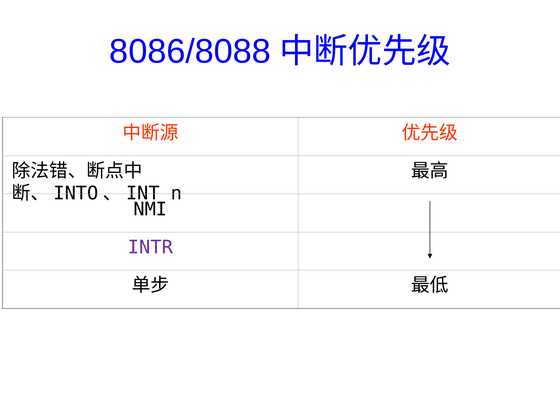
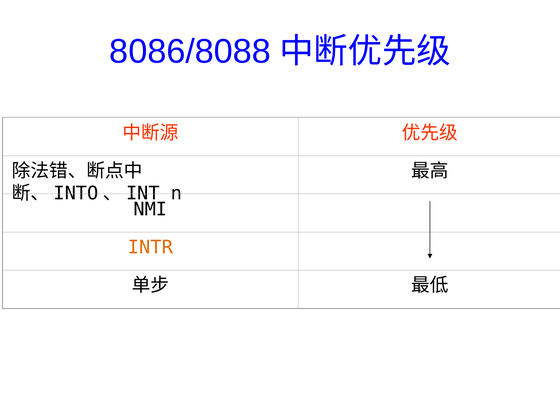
INTR colour: purple -> orange
